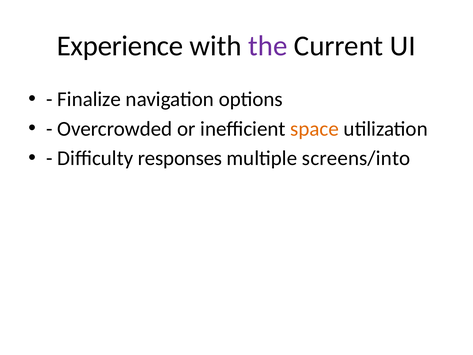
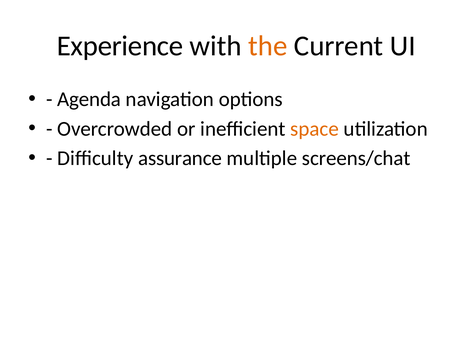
the colour: purple -> orange
Finalize: Finalize -> Agenda
responses: responses -> assurance
screens/into: screens/into -> screens/chat
